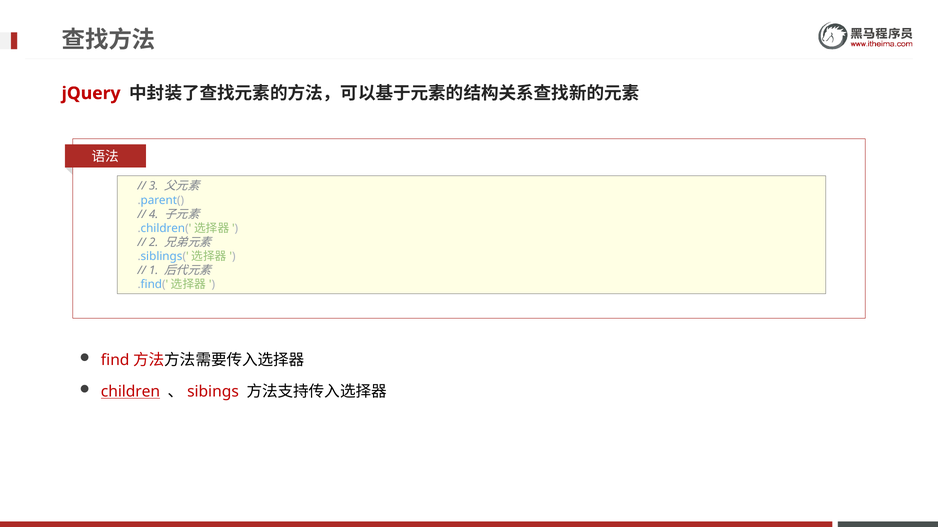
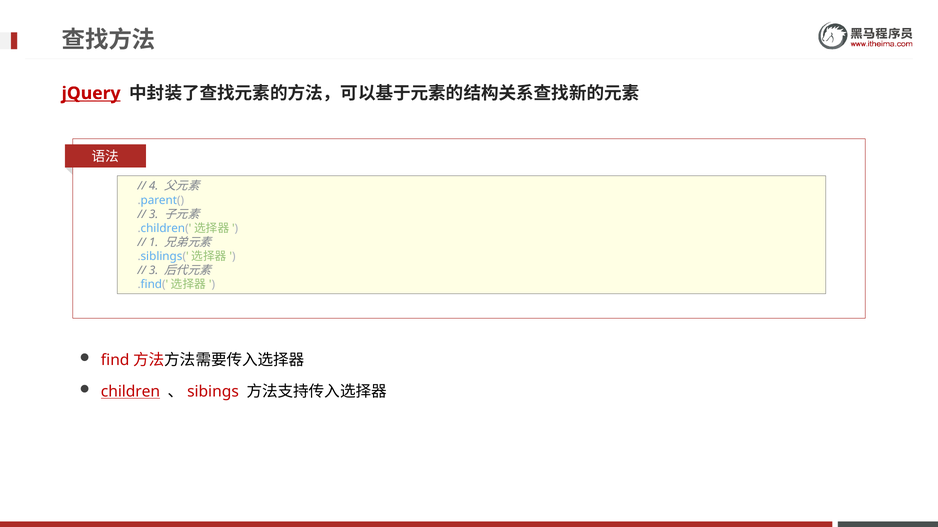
jQuery underline: none -> present
3: 3 -> 4
4 at (154, 214): 4 -> 3
2: 2 -> 1
1 at (154, 271): 1 -> 3
